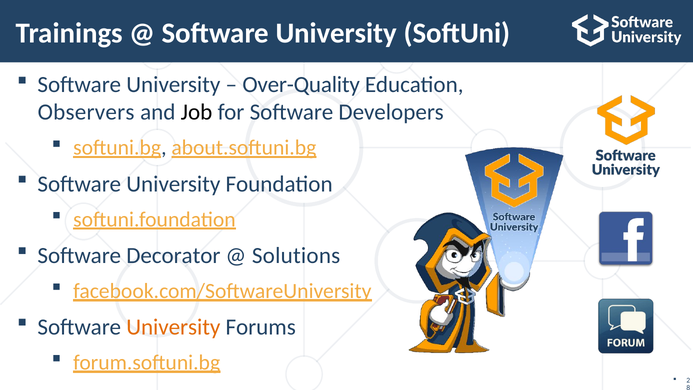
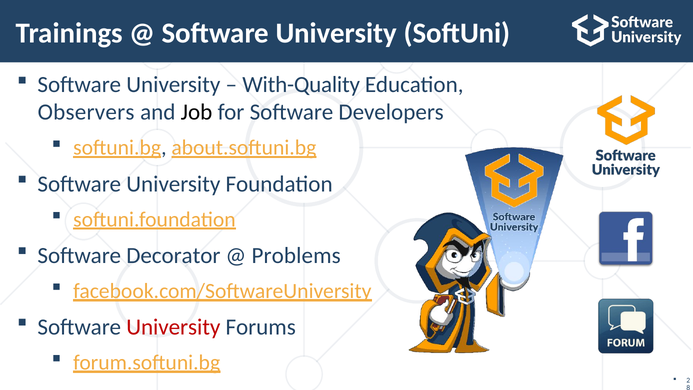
Over-Quality: Over-Quality -> With-Quality
Solutions: Solutions -> Problems
University at (173, 327) colour: orange -> red
